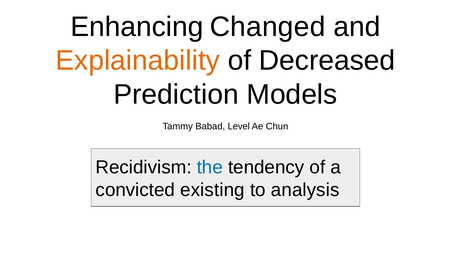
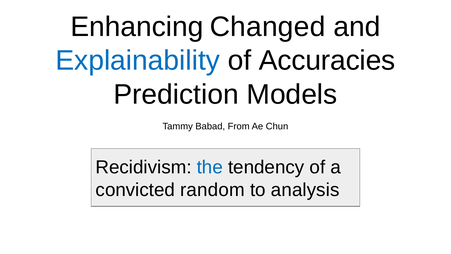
Explainability colour: orange -> blue
Decreased: Decreased -> Accuracies
Level: Level -> From
existing: existing -> random
